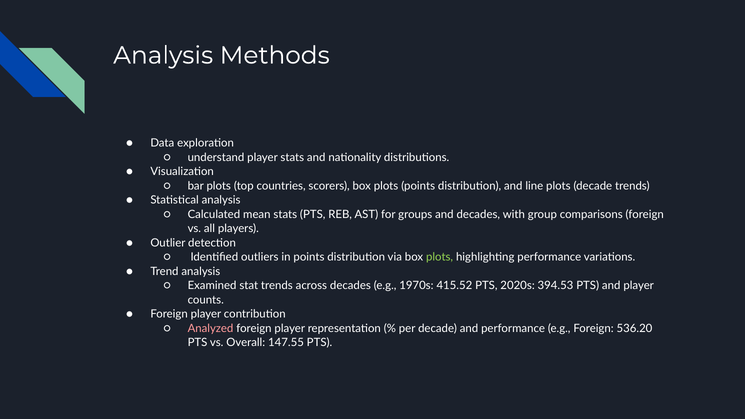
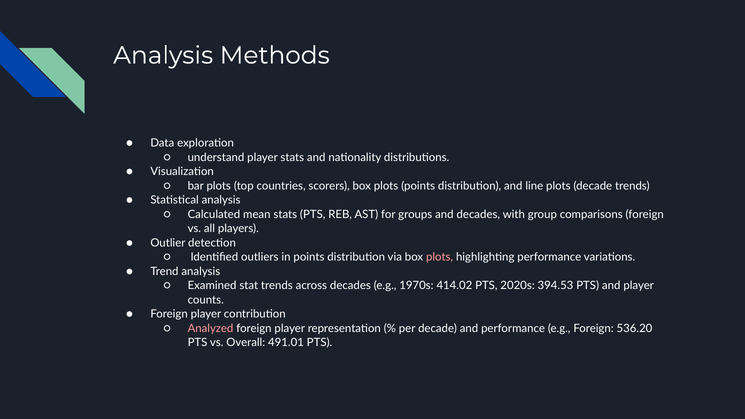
plots at (440, 257) colour: light green -> pink
415.52: 415.52 -> 414.02
147.55: 147.55 -> 491.01
